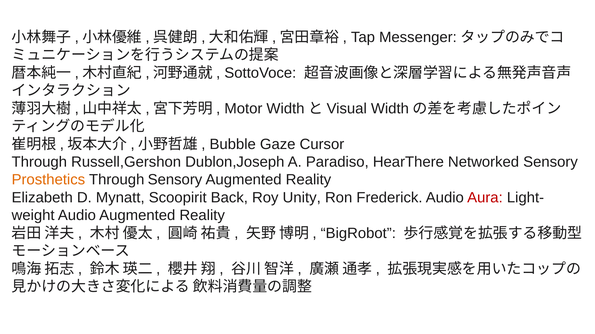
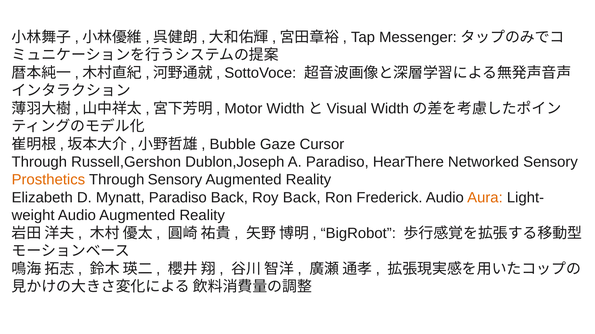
Mynatt Scoopirit: Scoopirit -> Paradiso
Roy Unity: Unity -> Back
Aura colour: red -> orange
